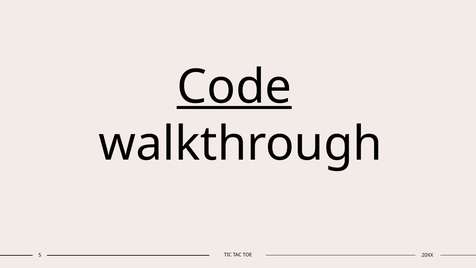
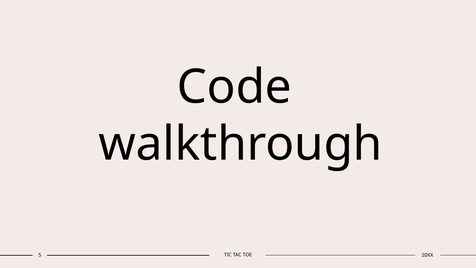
Code underline: present -> none
